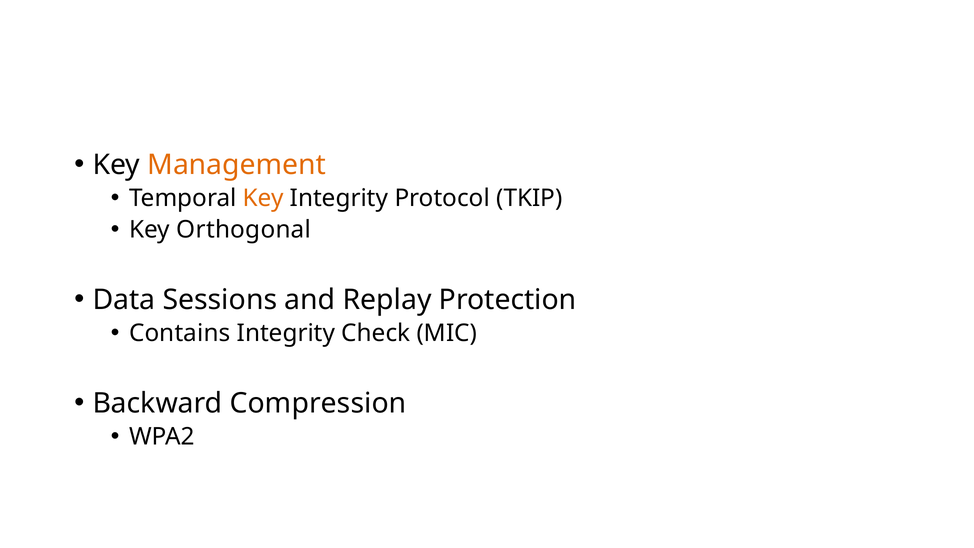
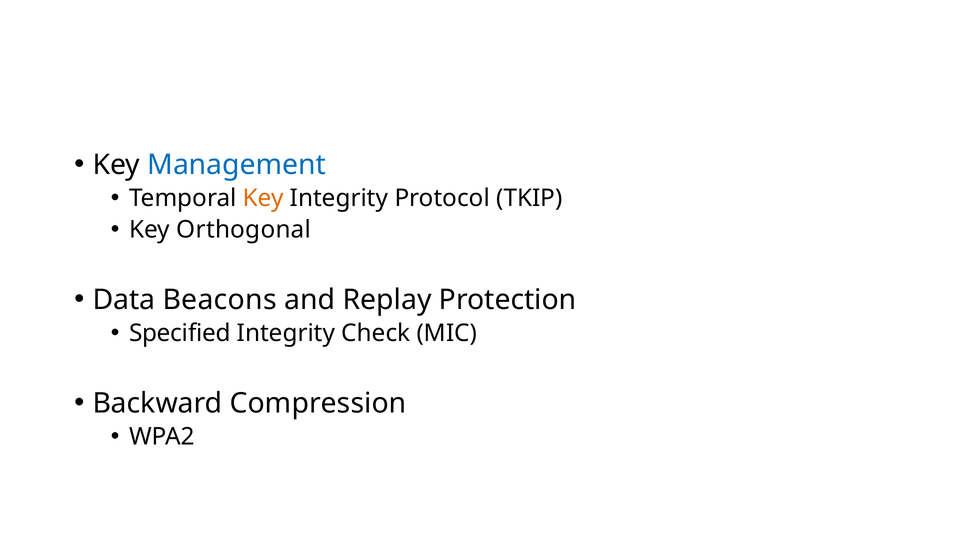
Management colour: orange -> blue
Sessions: Sessions -> Beacons
Contains: Contains -> Specified
